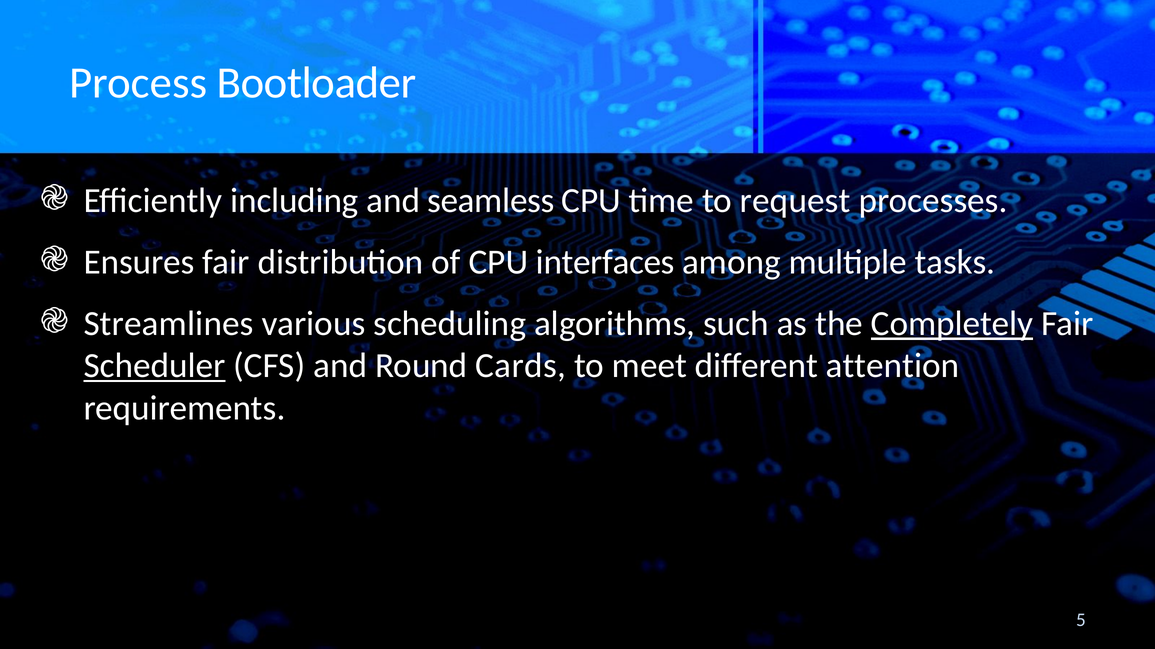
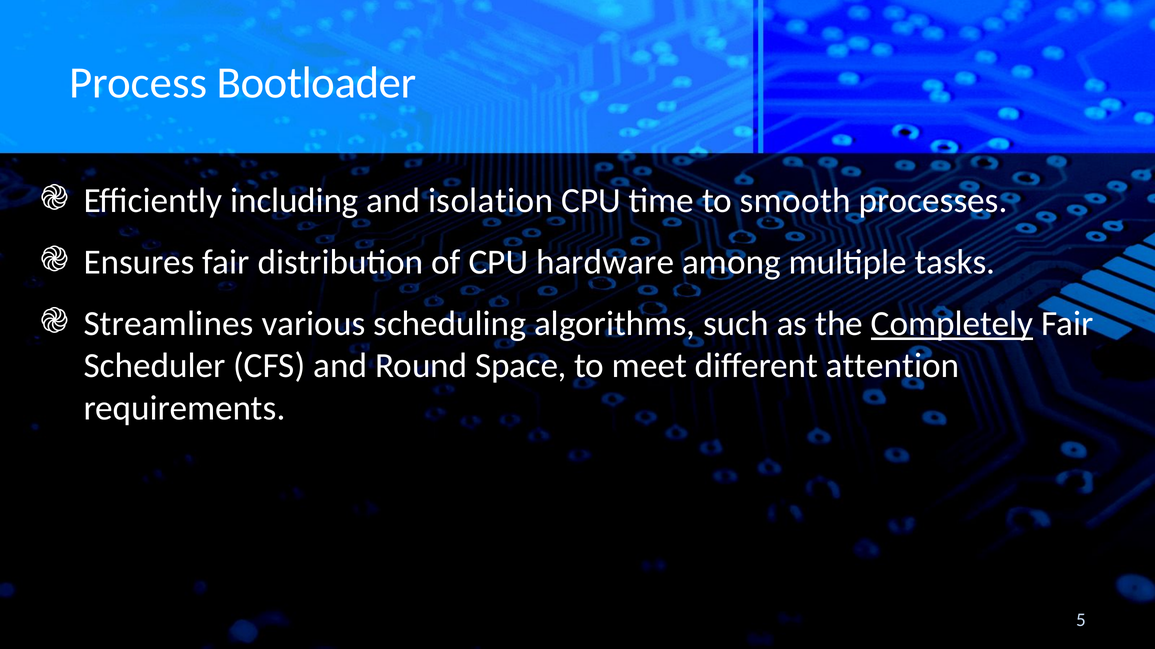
seamless: seamless -> isolation
request: request -> smooth
interfaces: interfaces -> hardware
Scheduler underline: present -> none
Cards: Cards -> Space
